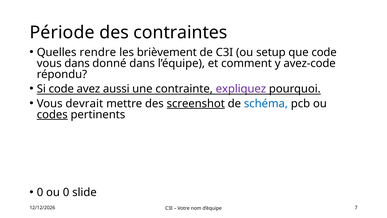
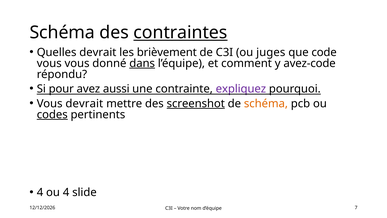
Période at (62, 33): Période -> Schéma
contraintes underline: none -> present
Quelles rendre: rendre -> devrait
setup: setup -> juges
vous dans: dans -> vous
dans at (142, 63) underline: none -> present
Si code: code -> pour
schéma at (266, 103) colour: blue -> orange
0 at (40, 192): 0 -> 4
ou 0: 0 -> 4
